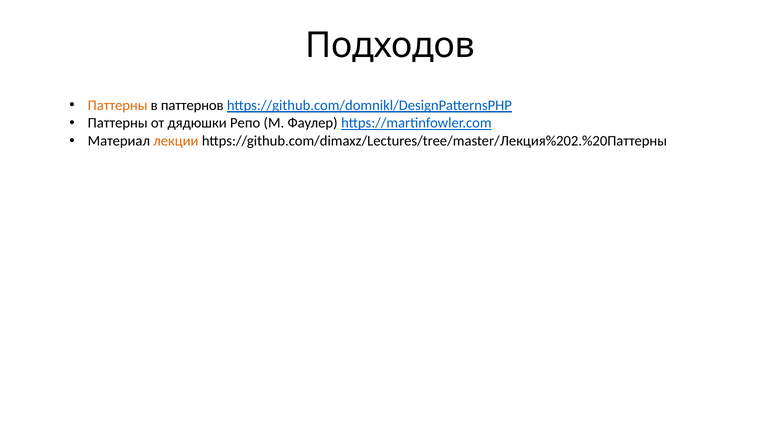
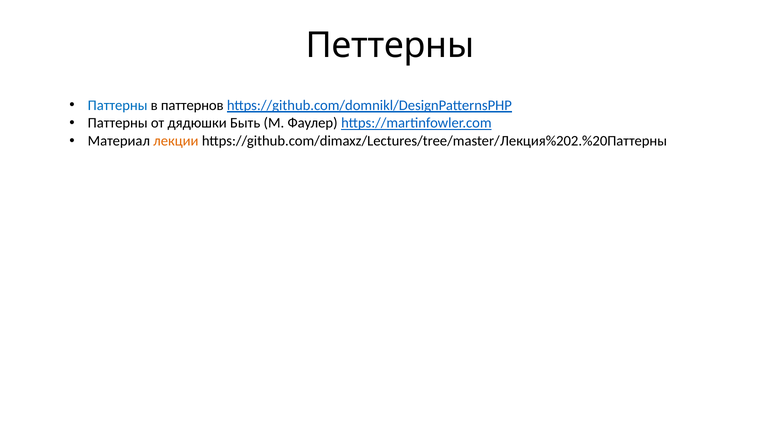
Подходов: Подходов -> Петтерны
Паттерны at (118, 105) colour: orange -> blue
Репо: Репо -> Быть
